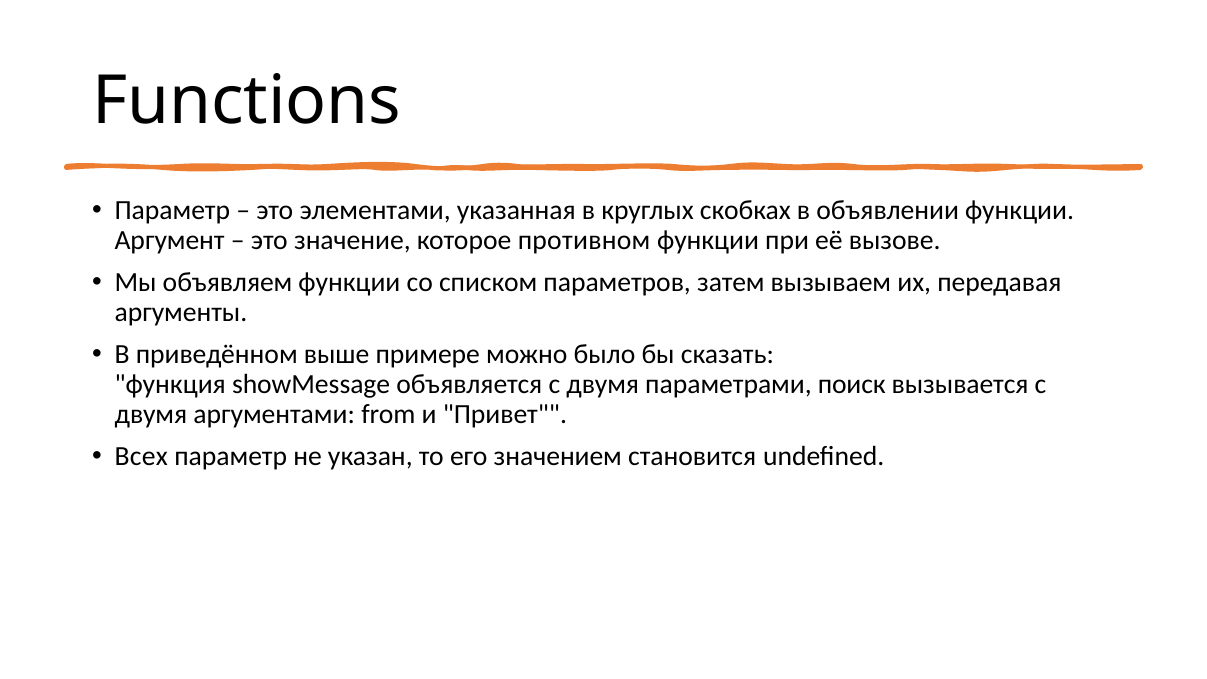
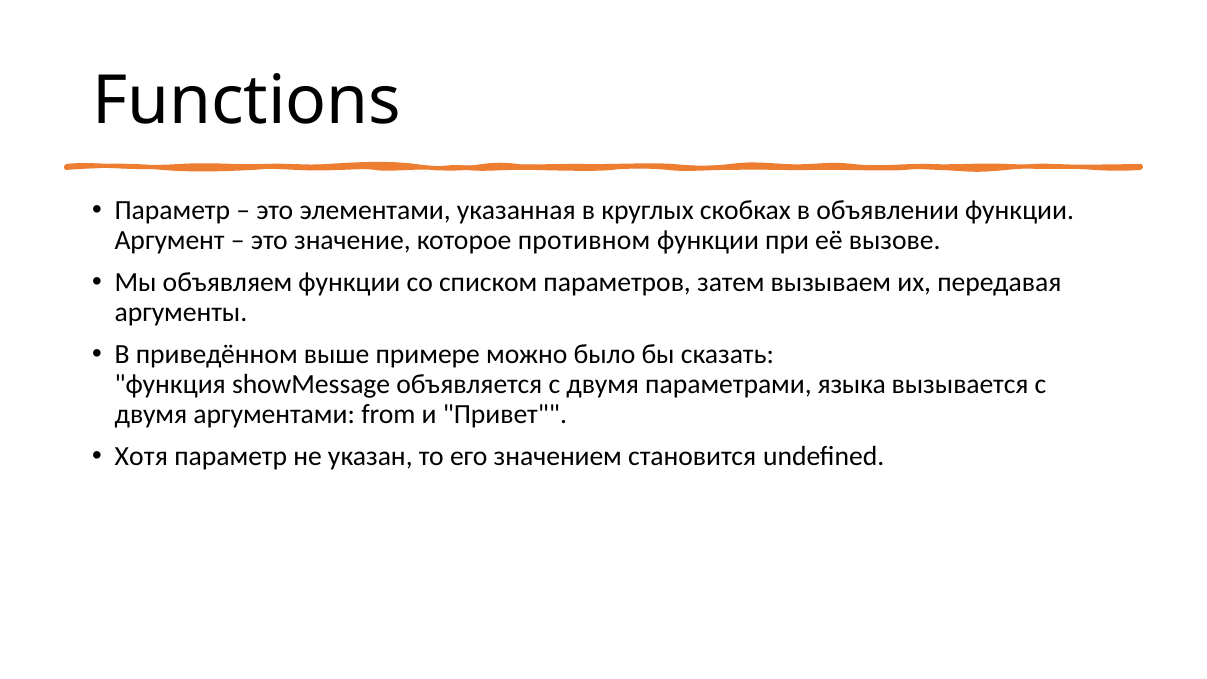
поиск: поиск -> языка
Всех: Всех -> Хотя
